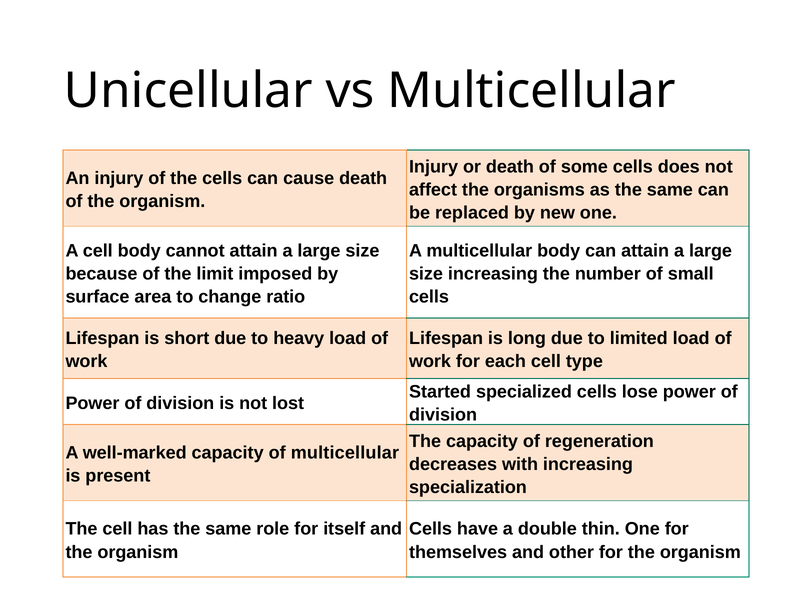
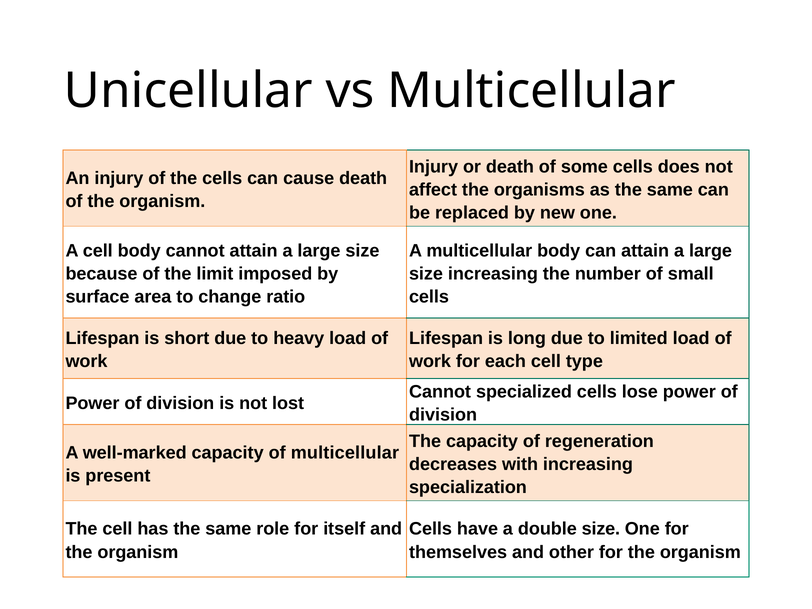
Started at (440, 392): Started -> Cannot
double thin: thin -> size
